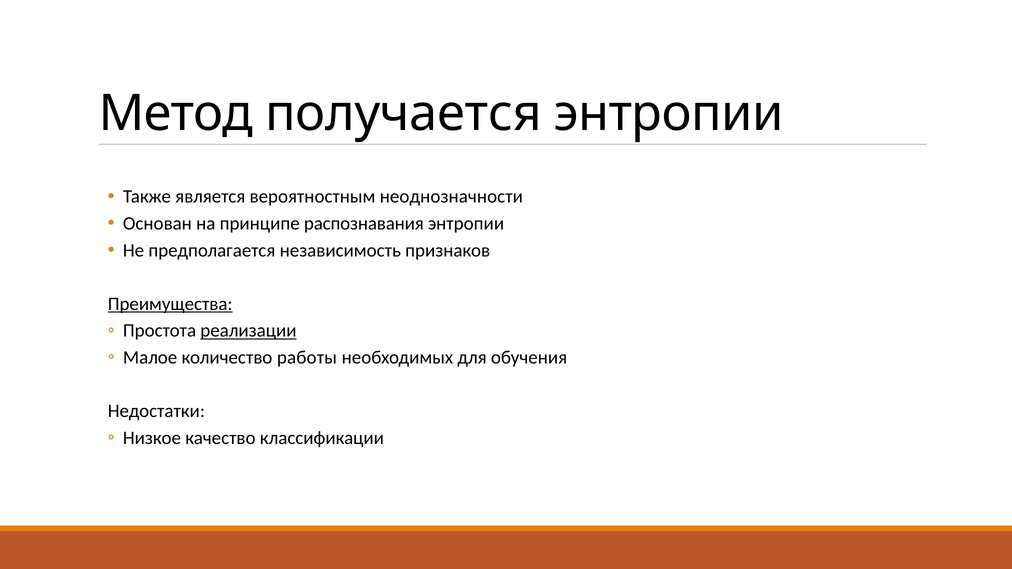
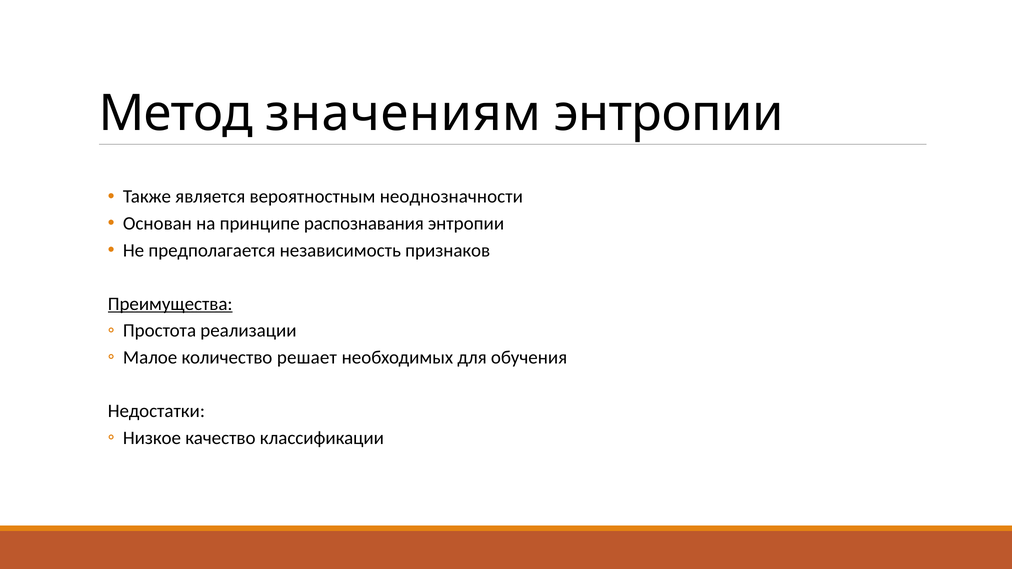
получается: получается -> значениям
реализации underline: present -> none
работы: работы -> решает
